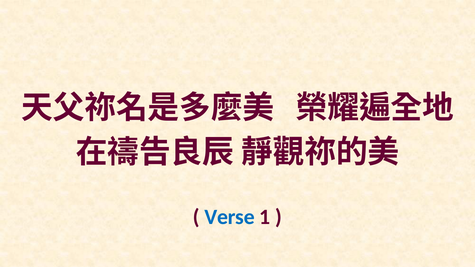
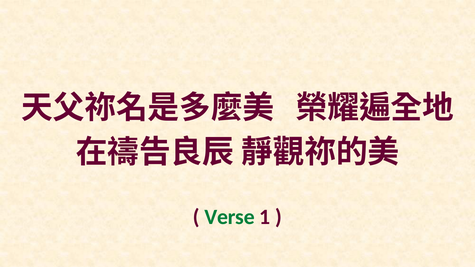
Verse colour: blue -> green
